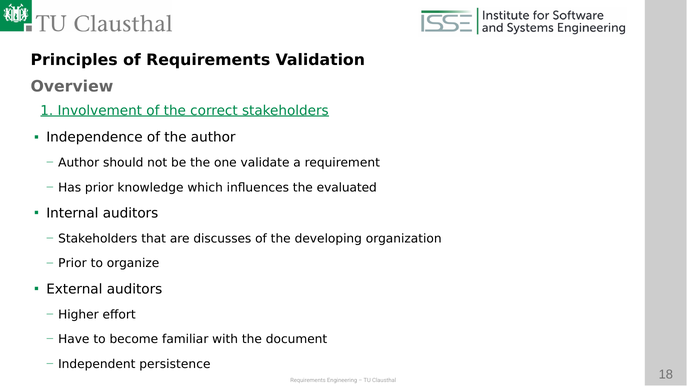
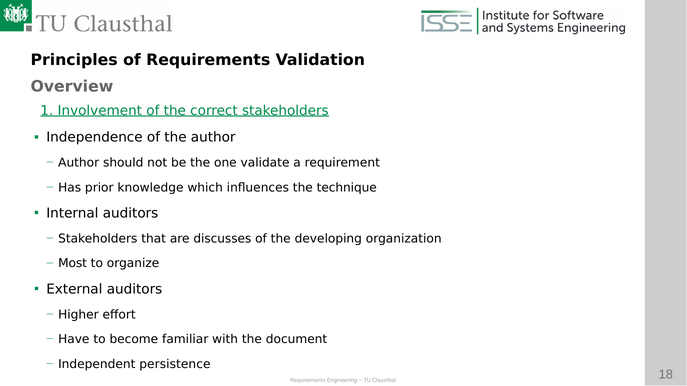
evaluated: evaluated -> technique
Prior at (72, 264): Prior -> Most
